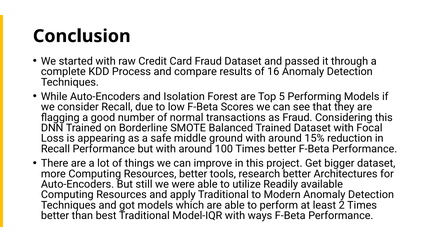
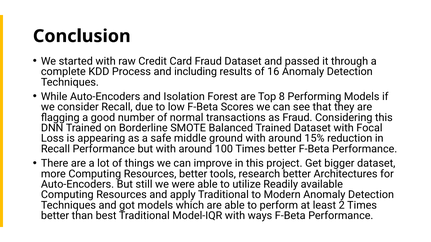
compare: compare -> including
5: 5 -> 8
